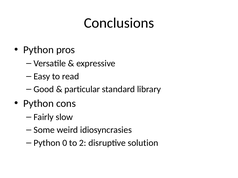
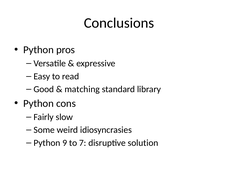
particular: particular -> matching
0: 0 -> 9
2: 2 -> 7
